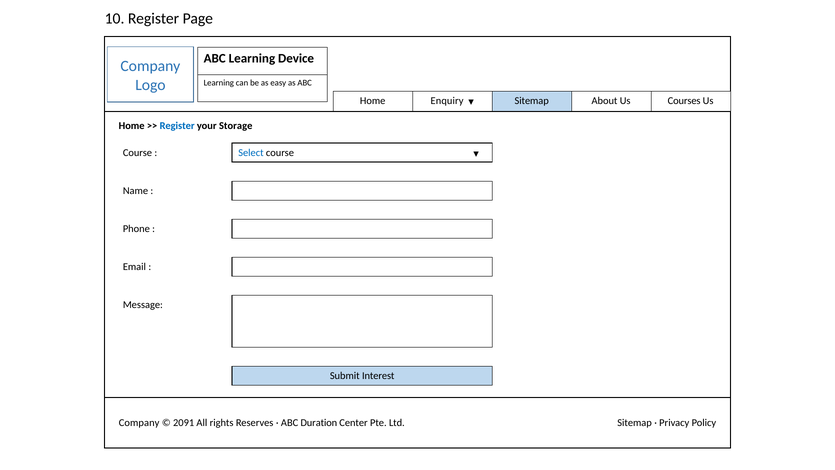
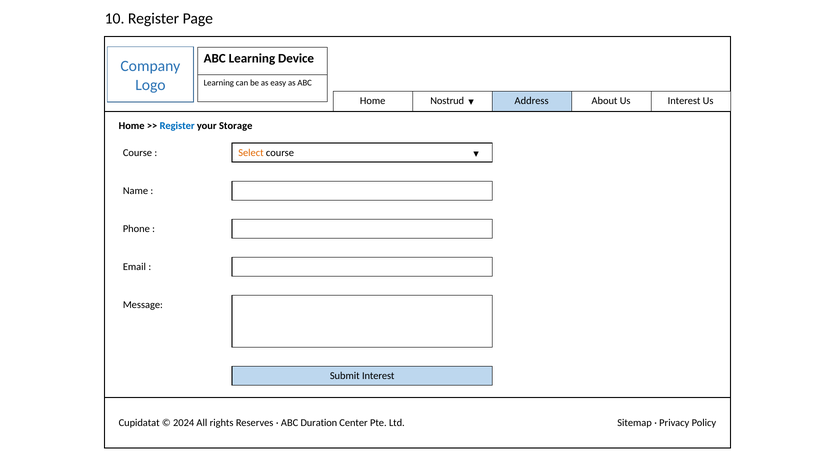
Enquiry: Enquiry -> Nostrud
Sitemap at (532, 101): Sitemap -> Address
Us Courses: Courses -> Interest
Select colour: blue -> orange
Company at (139, 423): Company -> Cupidatat
2091: 2091 -> 2024
